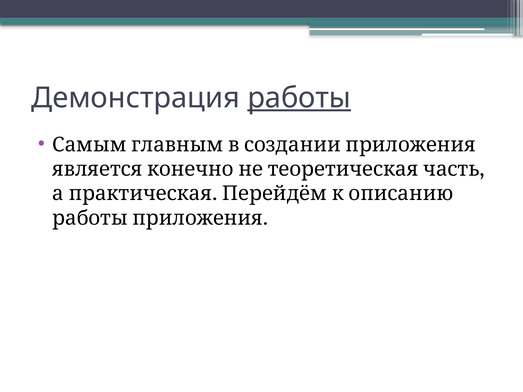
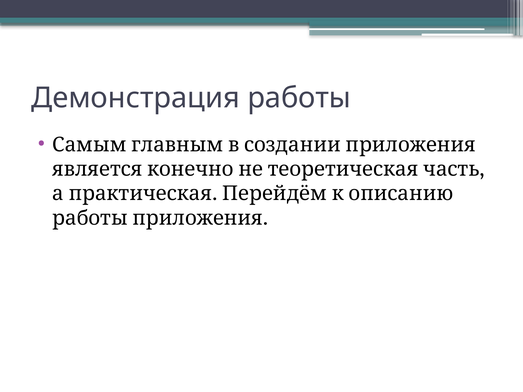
работы underline: present -> none
